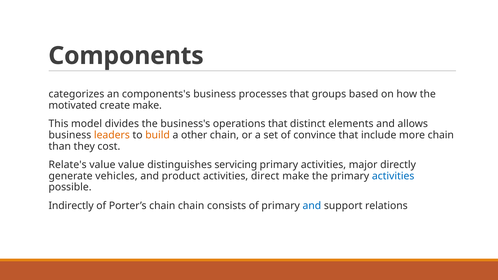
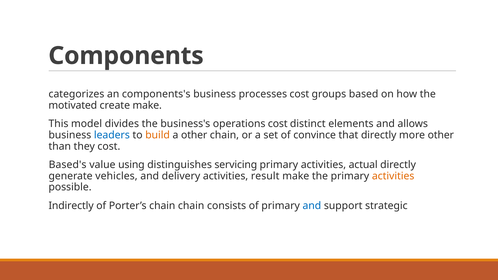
processes that: that -> cost
operations that: that -> cost
leaders colour: orange -> blue
that include: include -> directly
more chain: chain -> other
Relate's: Relate's -> Based's
value value: value -> using
major: major -> actual
product: product -> delivery
direct: direct -> result
activities at (393, 176) colour: blue -> orange
relations: relations -> strategic
